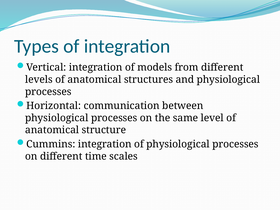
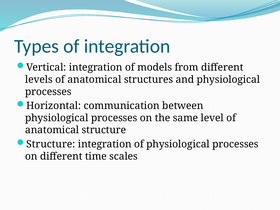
Cummins at (51, 144): Cummins -> Structure
